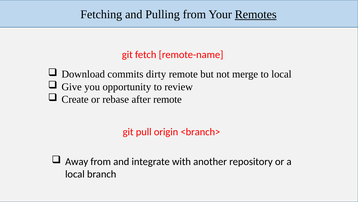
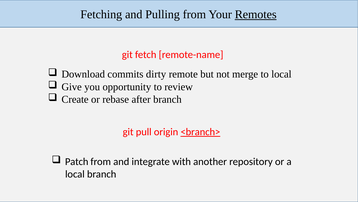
after remote: remote -> branch
<branch> underline: none -> present
Away: Away -> Patch
